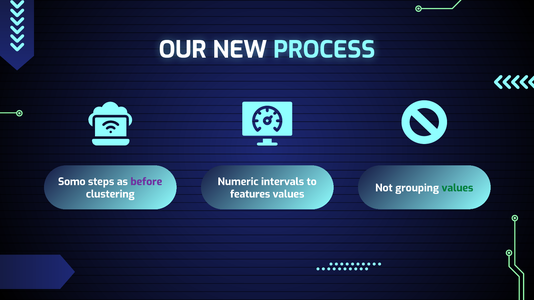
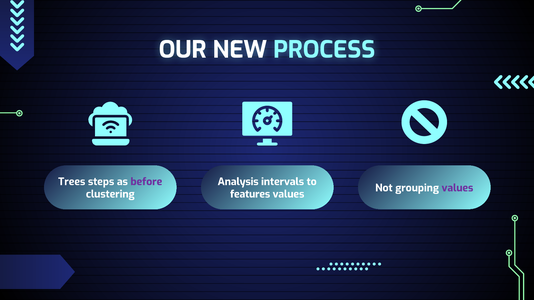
Somo: Somo -> Trees
Numeric: Numeric -> Analysis
values at (457, 188) colour: green -> purple
